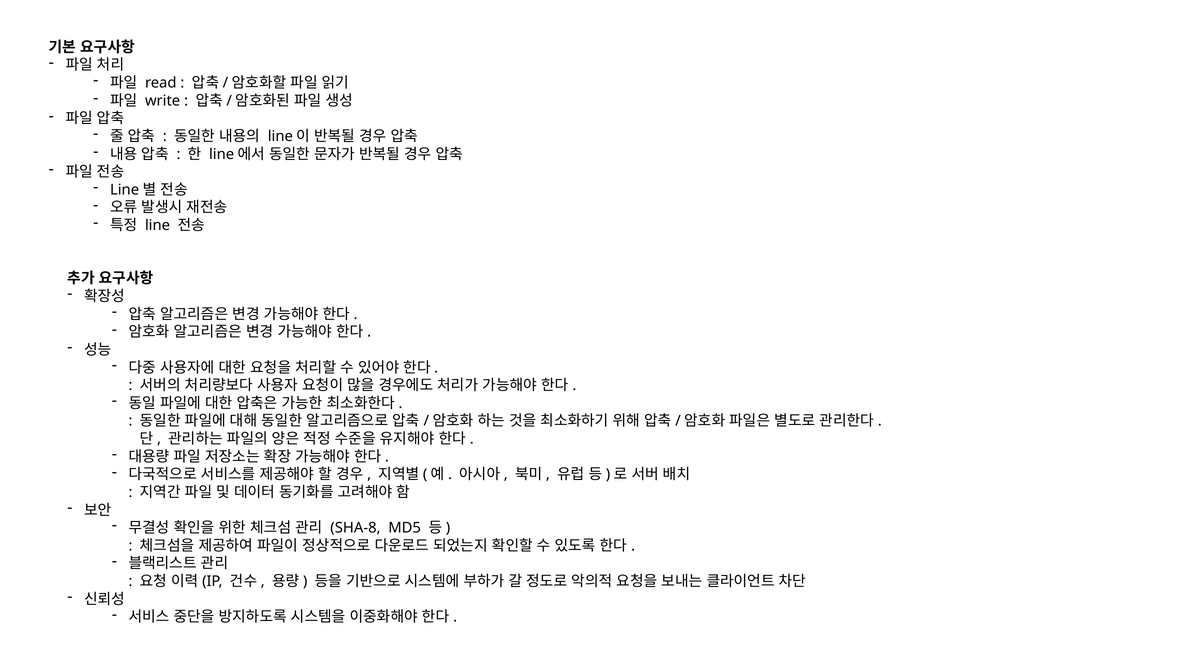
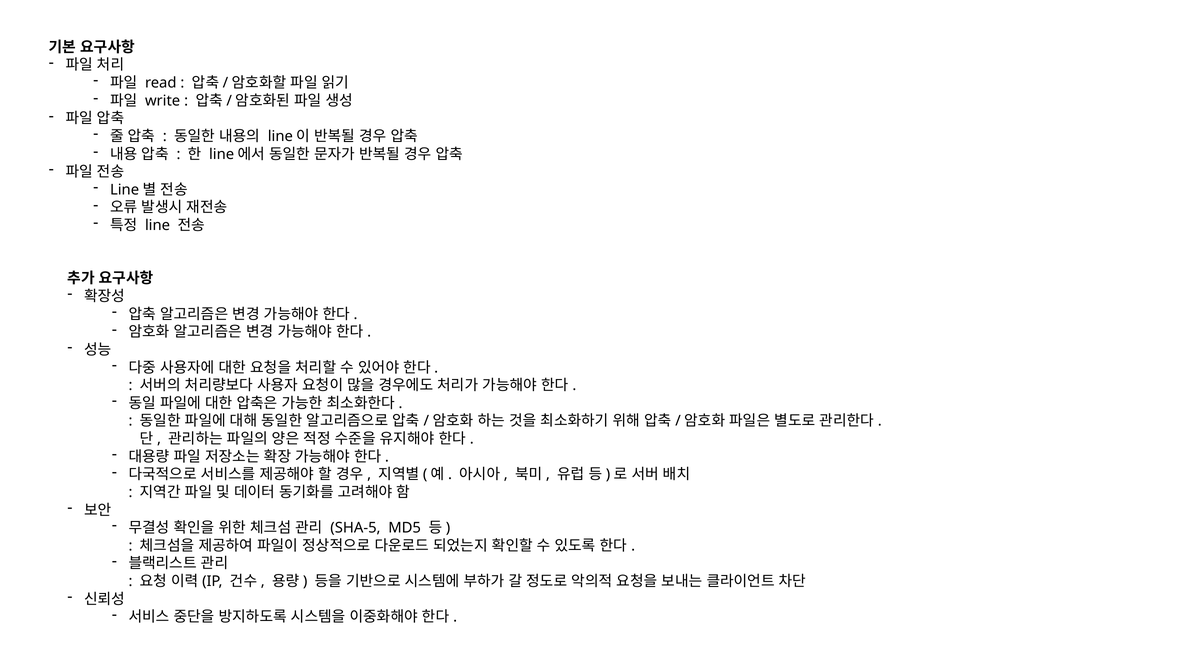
SHA-8: SHA-8 -> SHA-5
